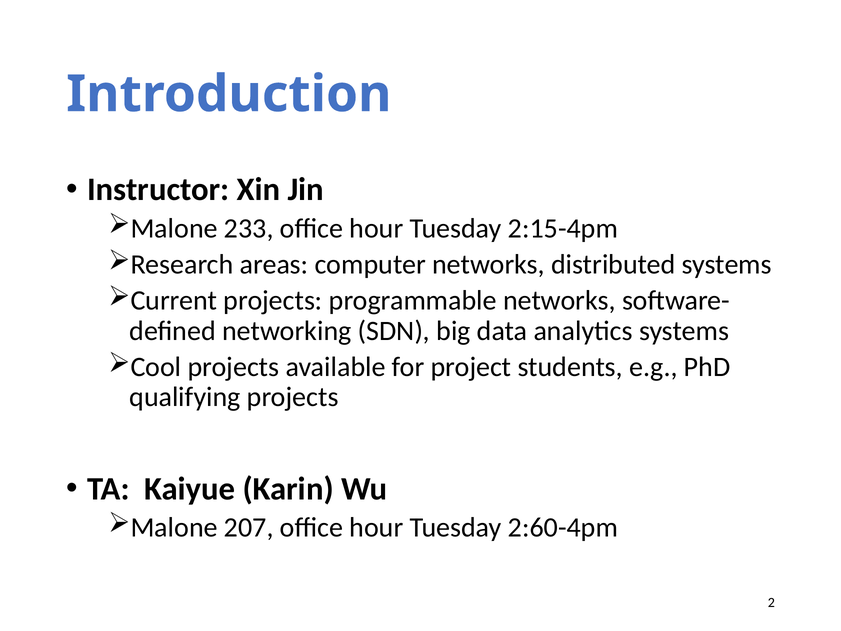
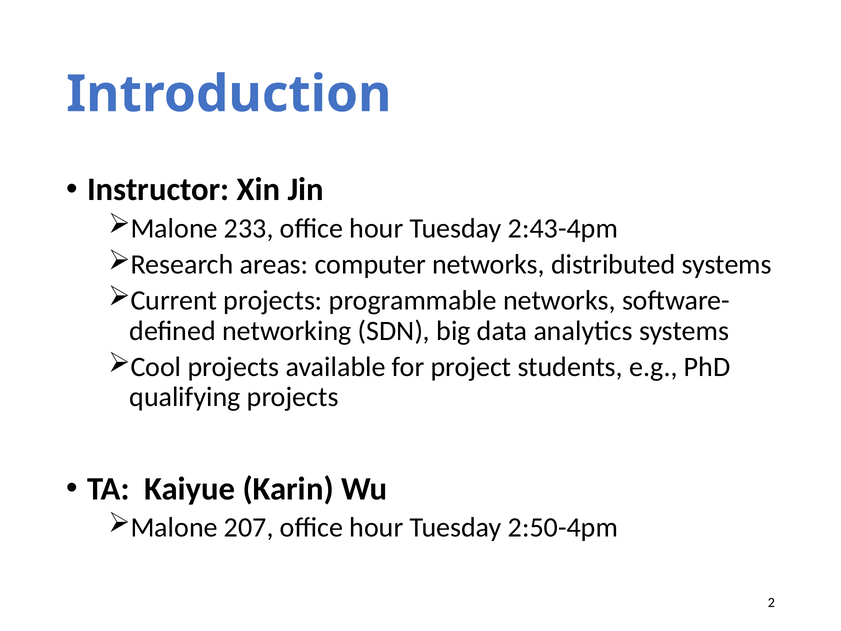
2:15-4pm: 2:15-4pm -> 2:43-4pm
2:60-4pm: 2:60-4pm -> 2:50-4pm
